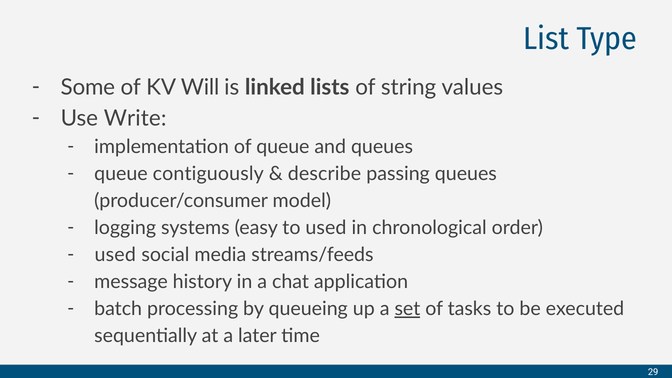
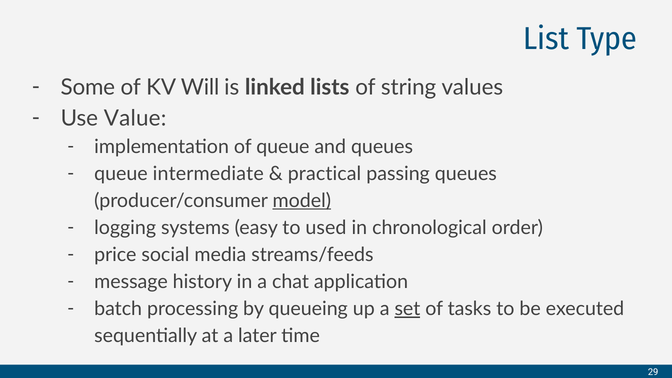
Write: Write -> Value
contiguously: contiguously -> intermediate
describe: describe -> practical
model underline: none -> present
used at (115, 255): used -> price
